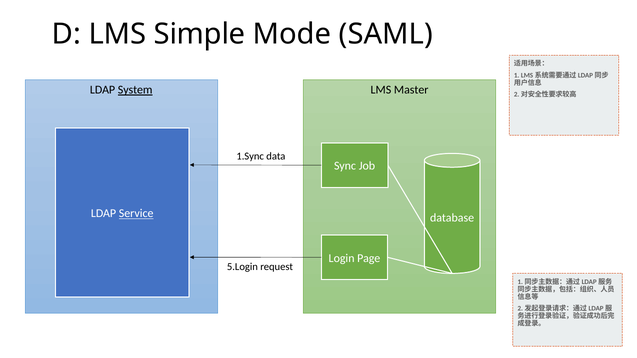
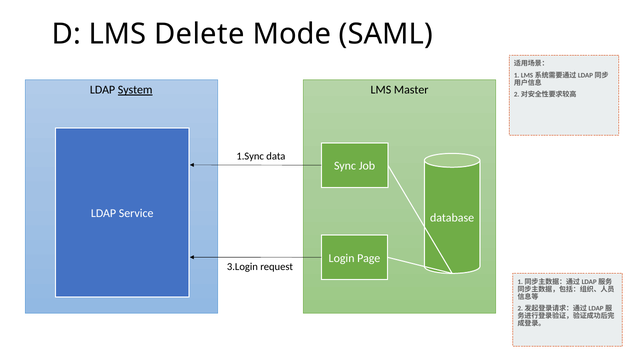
Simple: Simple -> Delete
Service underline: present -> none
5.Login: 5.Login -> 3.Login
